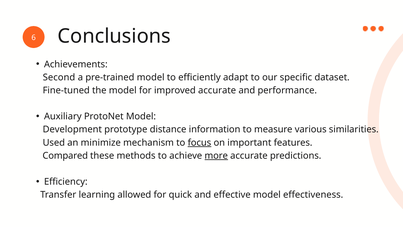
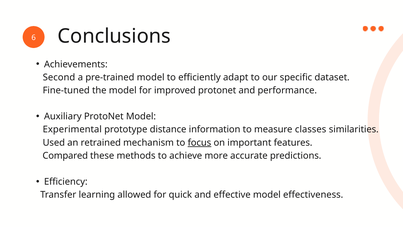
improved accurate: accurate -> protonet
Development: Development -> Experimental
various: various -> classes
minimize: minimize -> retrained
more underline: present -> none
